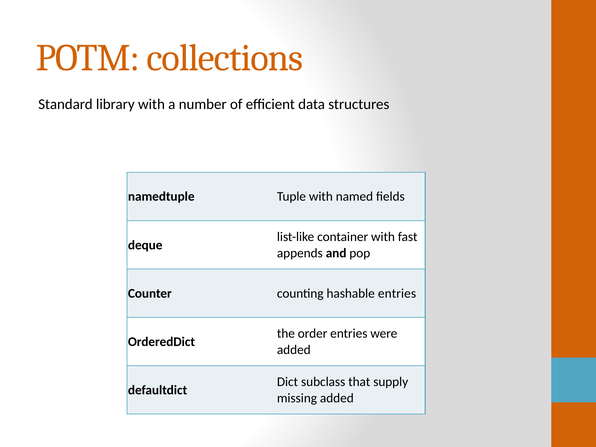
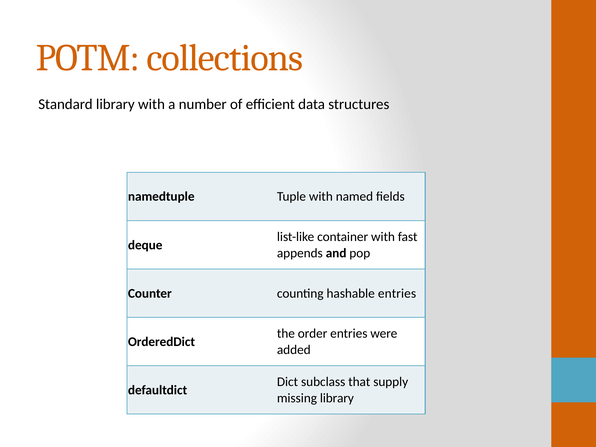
missing added: added -> library
